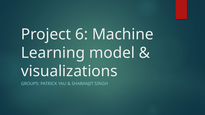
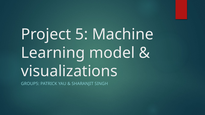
6: 6 -> 5
